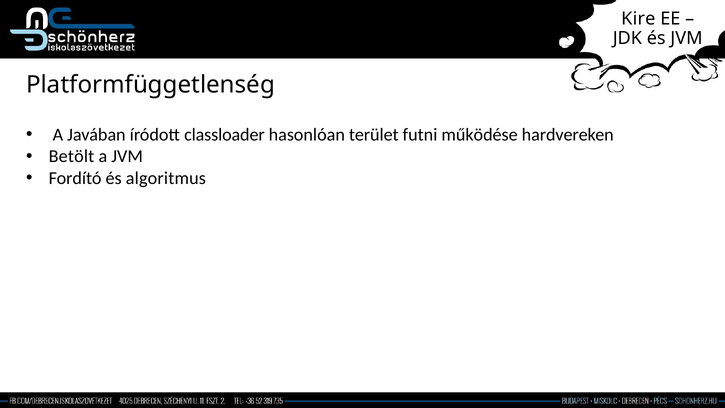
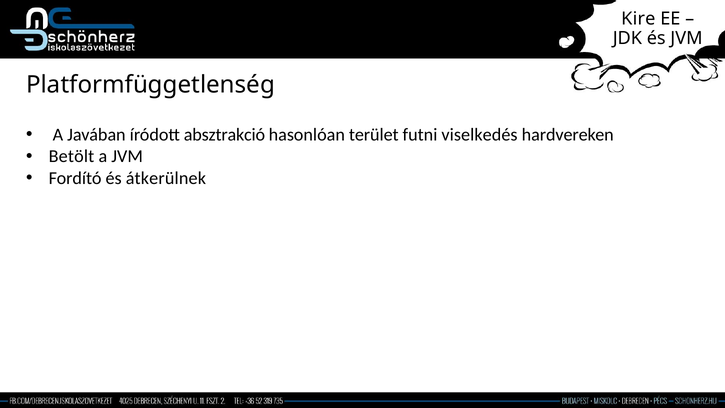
classloader: classloader -> absztrakció
működése: működése -> viselkedés
algoritmus: algoritmus -> átkerülnek
